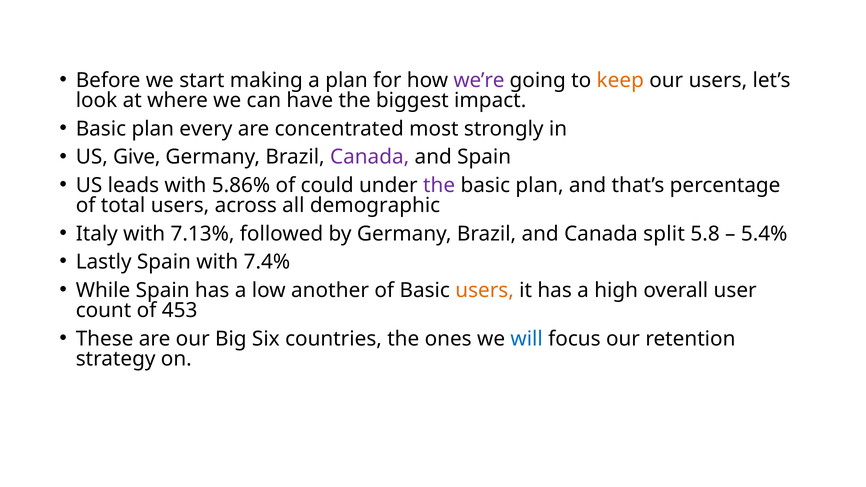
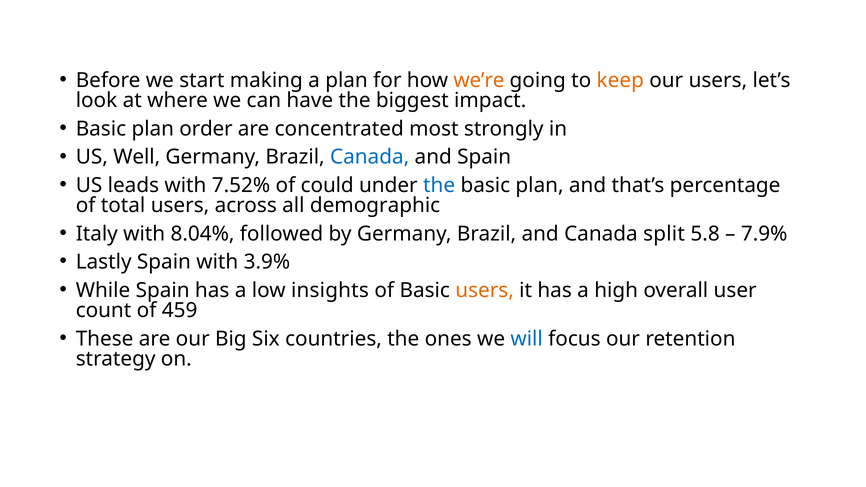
we’re colour: purple -> orange
every: every -> order
Give: Give -> Well
Canada at (370, 157) colour: purple -> blue
5.86%: 5.86% -> 7.52%
the at (439, 185) colour: purple -> blue
7.13%: 7.13% -> 8.04%
5.4%: 5.4% -> 7.9%
7.4%: 7.4% -> 3.9%
another: another -> insights
453: 453 -> 459
